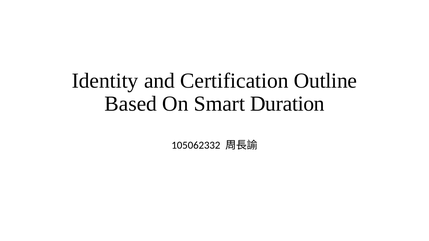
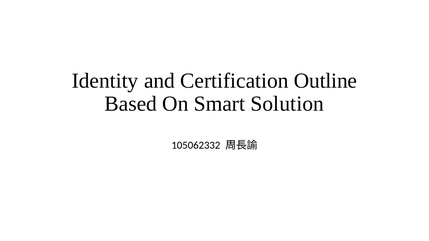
Duration: Duration -> Solution
